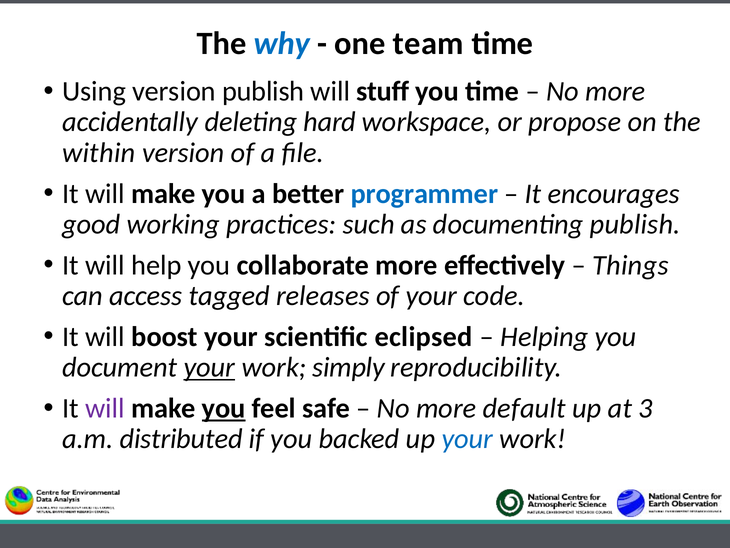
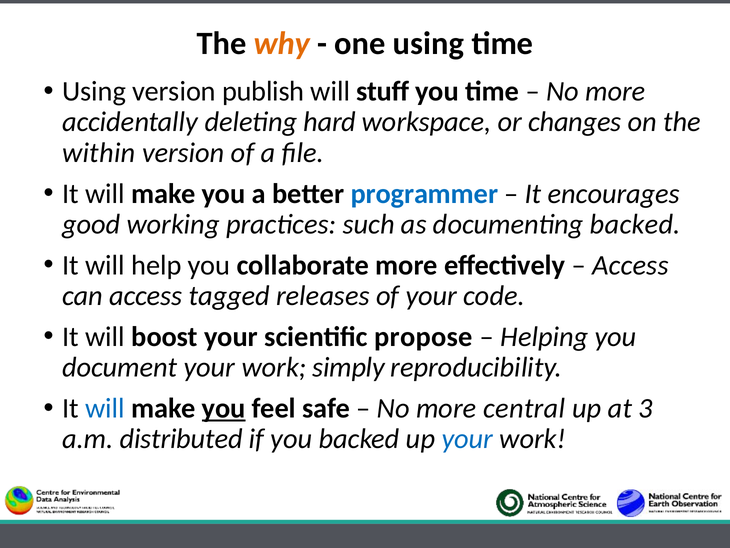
why colour: blue -> orange
one team: team -> using
propose: propose -> changes
documenting publish: publish -> backed
Things at (630, 265): Things -> Access
eclipsed: eclipsed -> propose
your at (209, 367) underline: present -> none
will at (105, 408) colour: purple -> blue
default: default -> central
